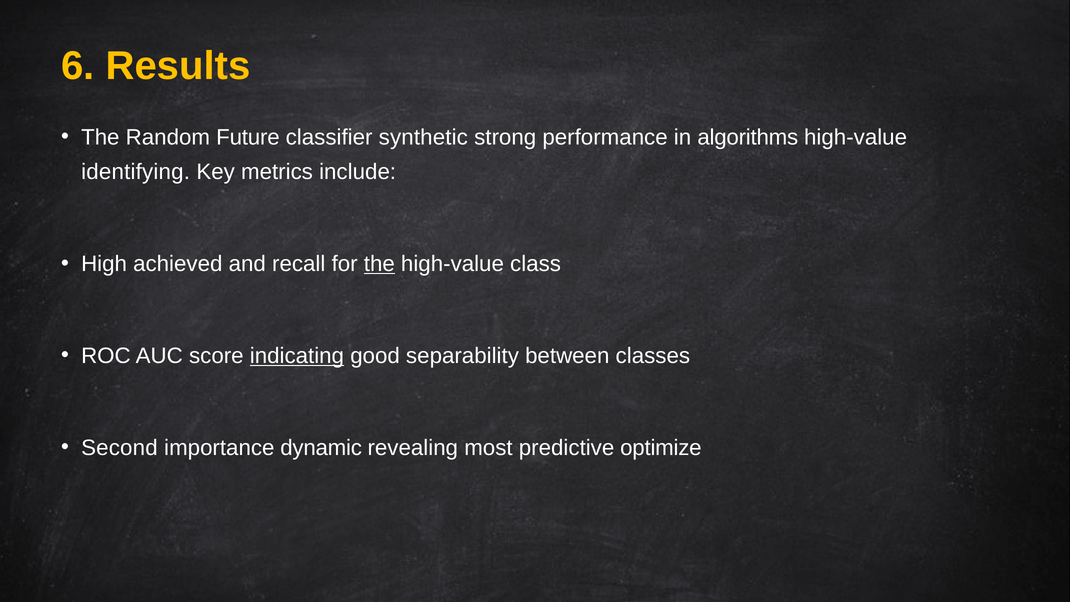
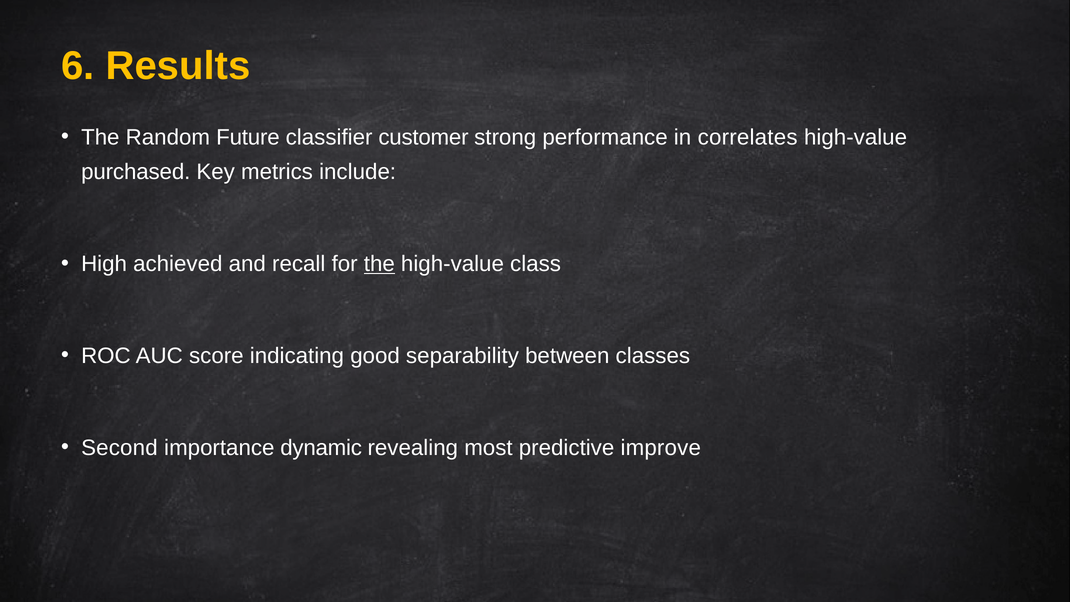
synthetic: synthetic -> customer
algorithms: algorithms -> correlates
identifying: identifying -> purchased
indicating underline: present -> none
optimize: optimize -> improve
